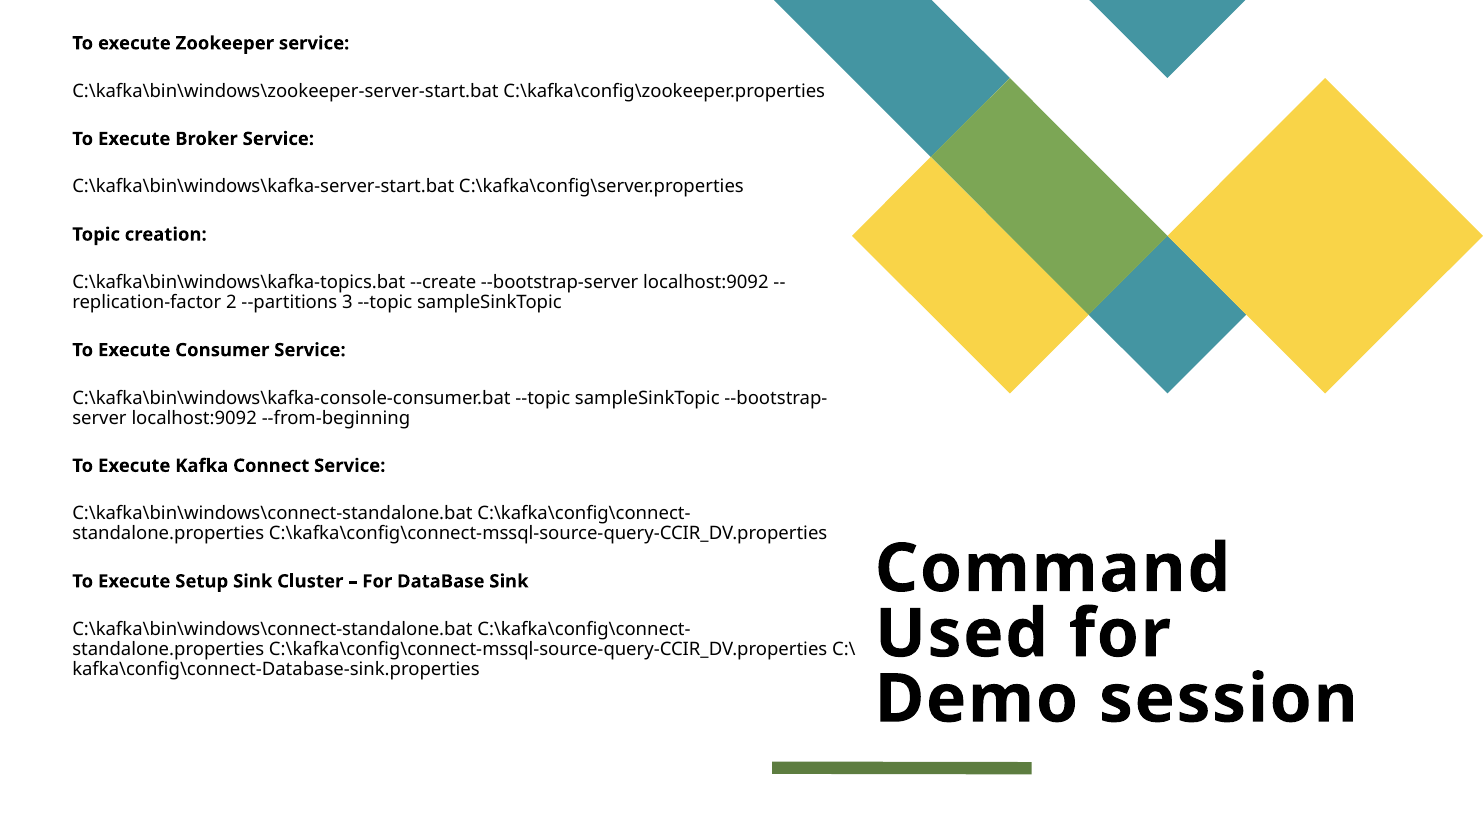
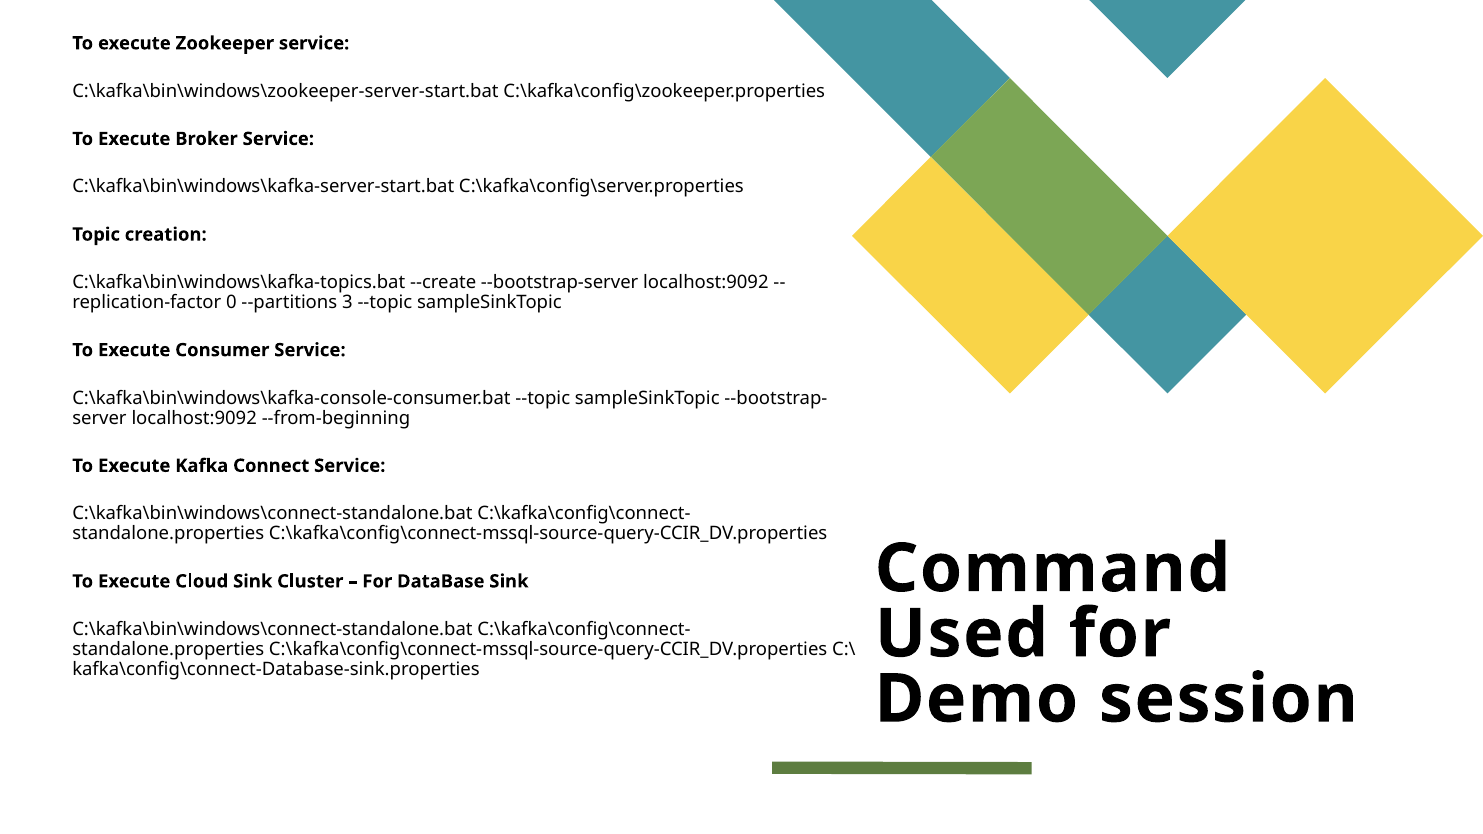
2: 2 -> 0
Setup: Setup -> Cloud
